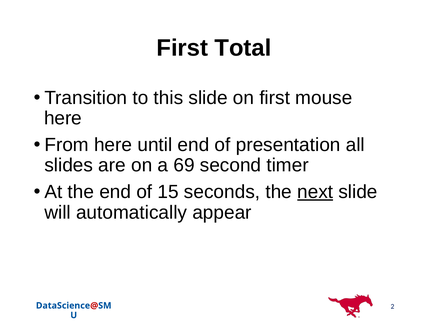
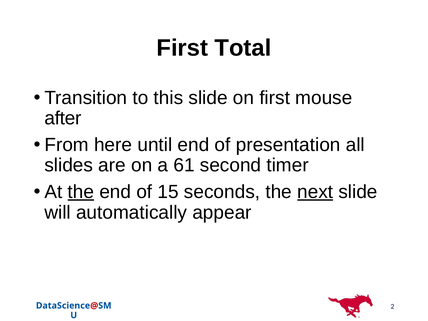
here at (63, 118): here -> after
69: 69 -> 61
the at (81, 192) underline: none -> present
